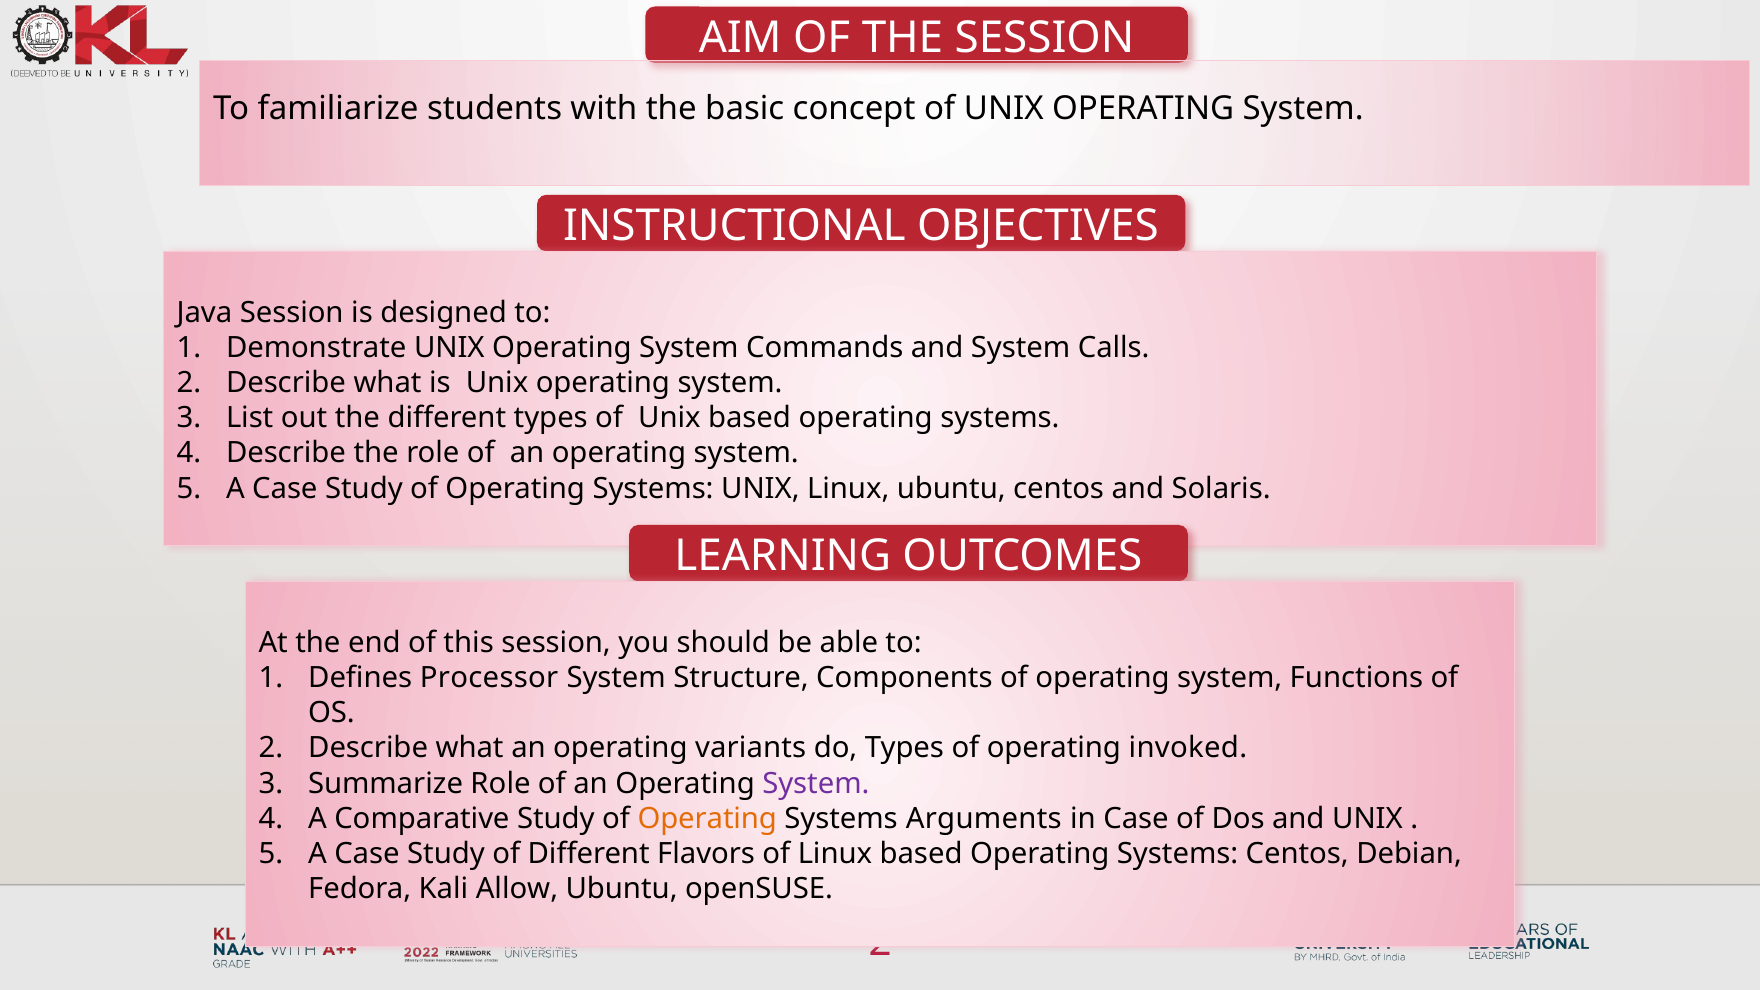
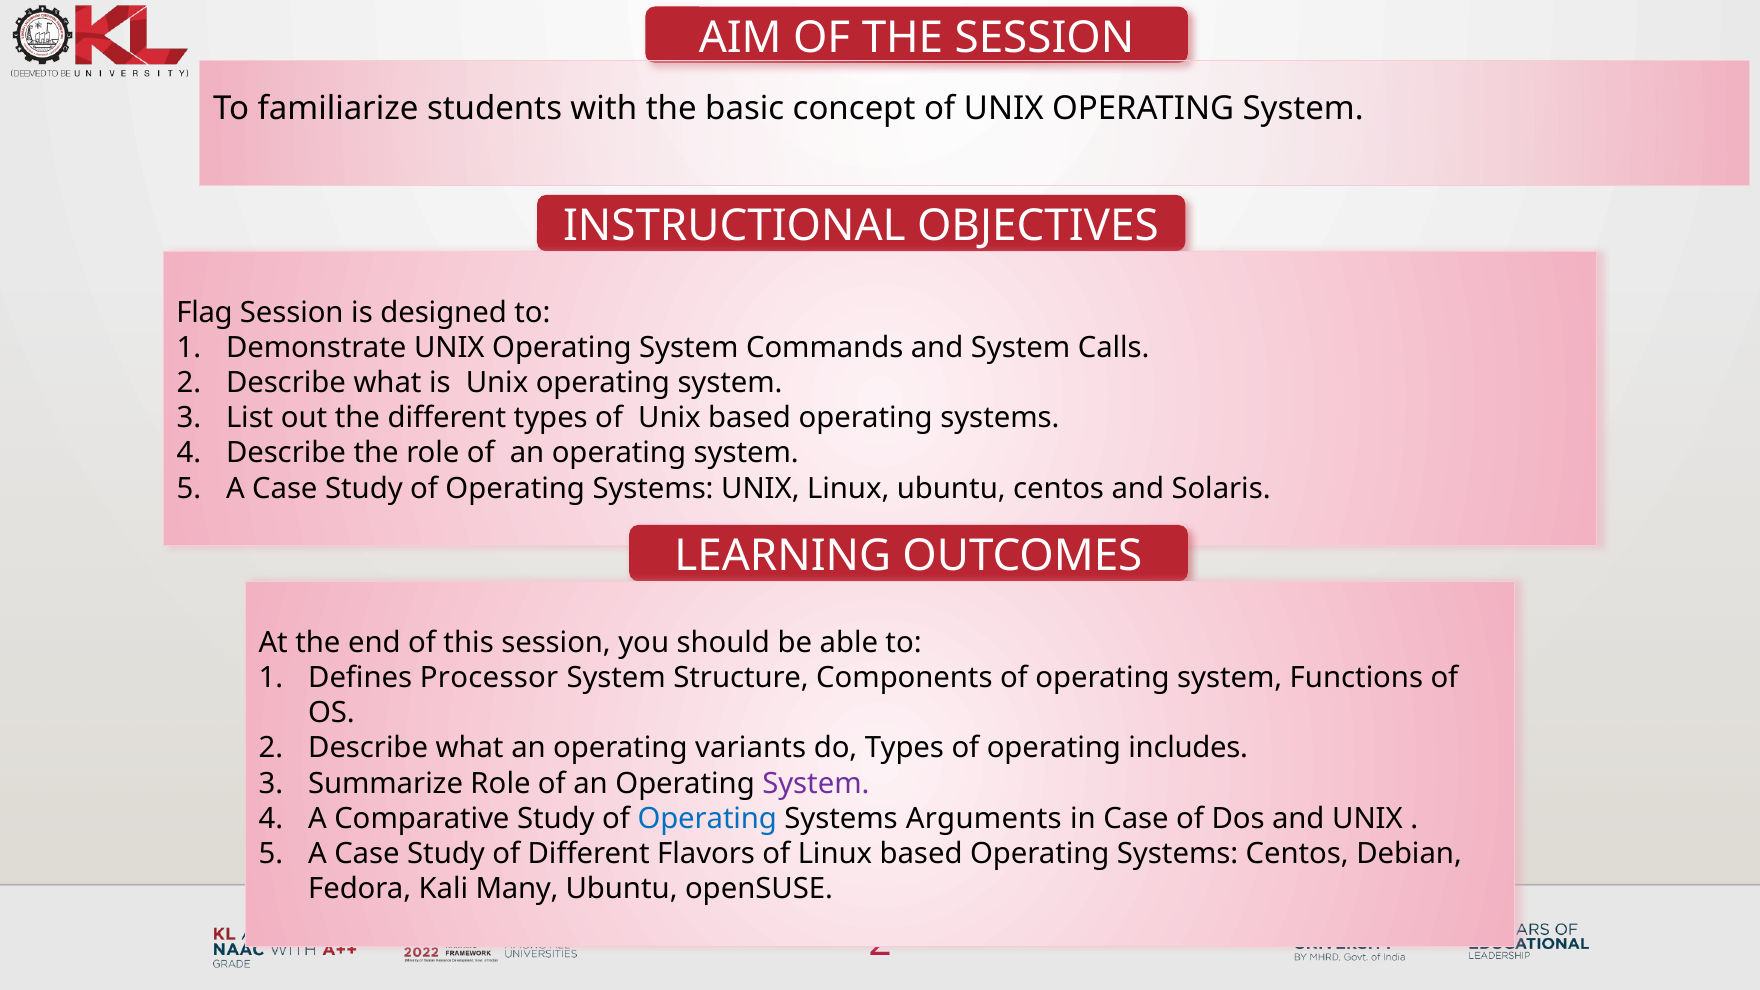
Java: Java -> Flag
invoked: invoked -> includes
Operating at (707, 819) colour: orange -> blue
Allow: Allow -> Many
